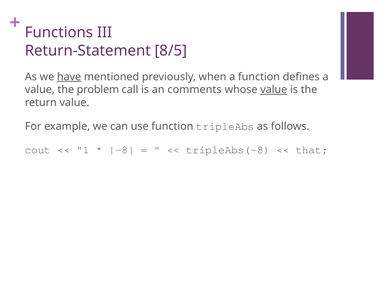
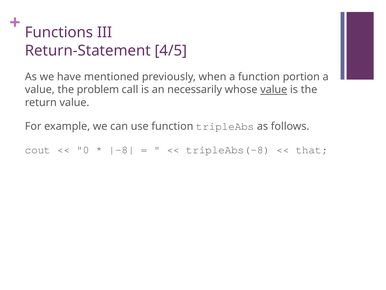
8/5: 8/5 -> 4/5
have underline: present -> none
defines: defines -> portion
comments: comments -> necessarily
1: 1 -> 0
